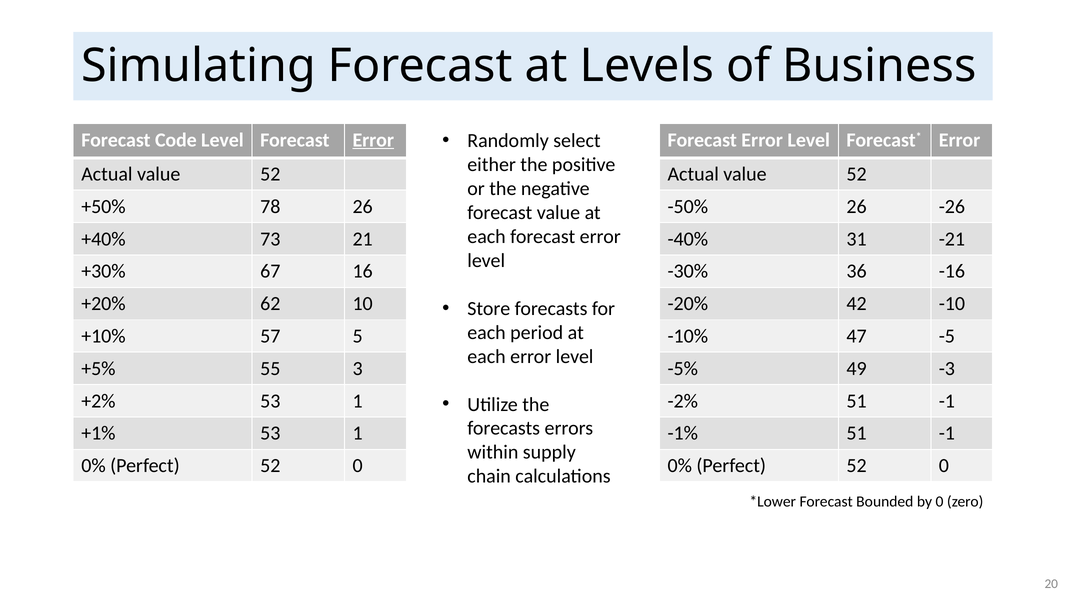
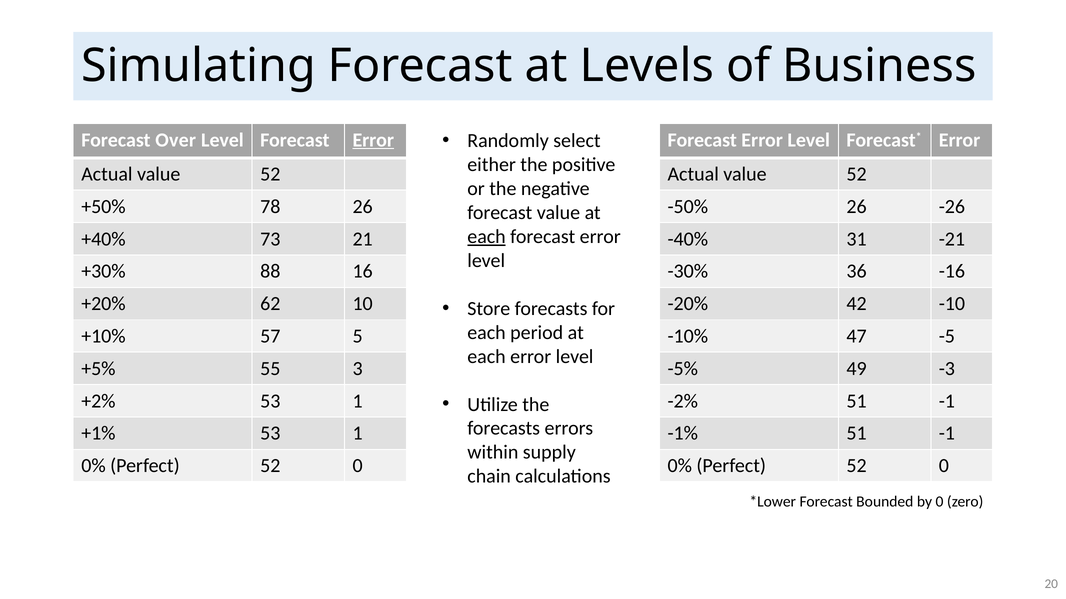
Code: Code -> Over
each at (487, 237) underline: none -> present
67: 67 -> 88
